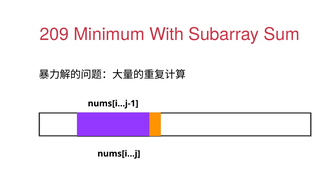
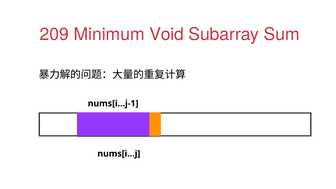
With: With -> Void
